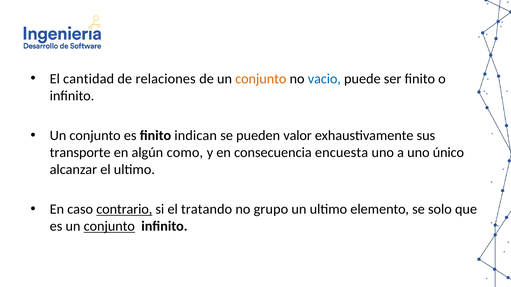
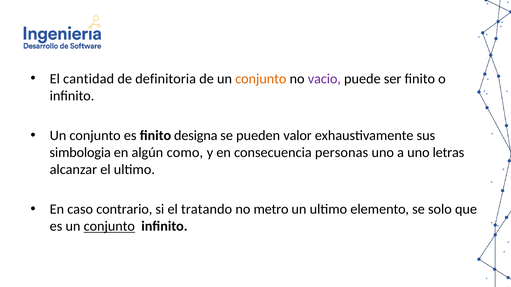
relaciones: relaciones -> definitoria
vacio colour: blue -> purple
indican: indican -> designa
transporte: transporte -> simbologia
encuesta: encuesta -> personas
único: único -> letras
contrario underline: present -> none
grupo: grupo -> metro
